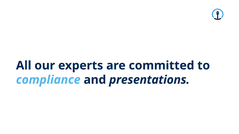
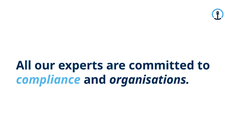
presentations: presentations -> organisations
